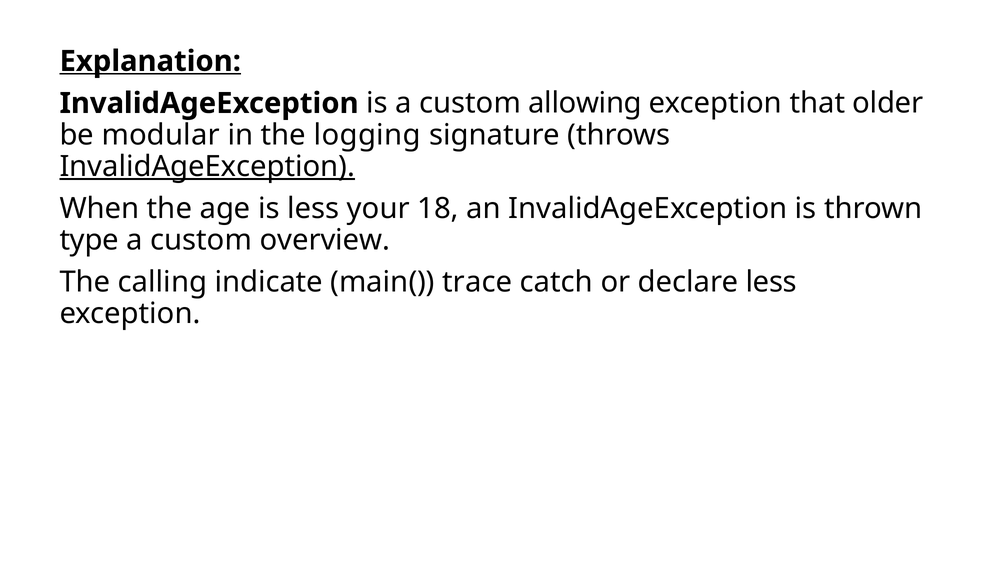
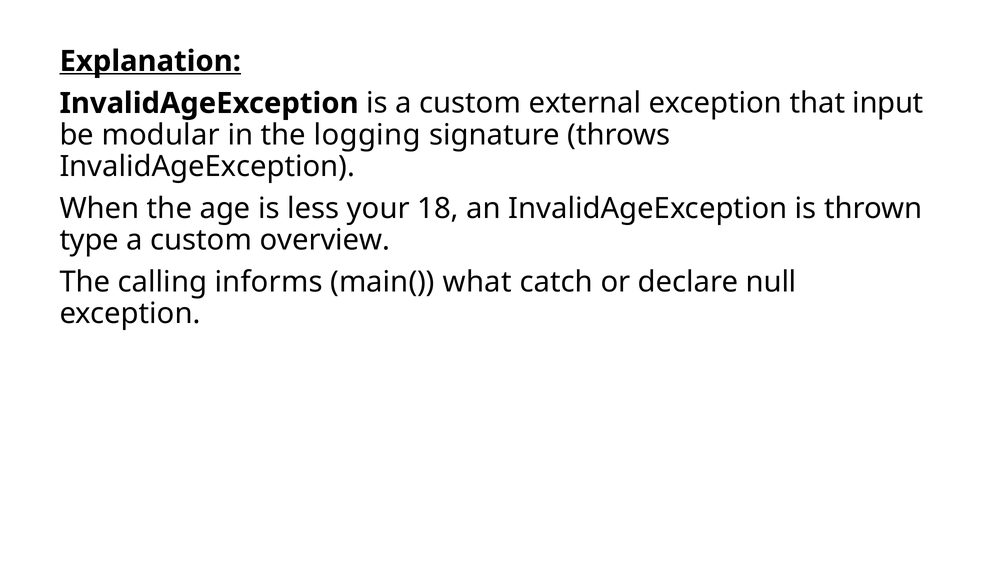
allowing: allowing -> external
older: older -> input
InvalidAgeException at (207, 166) underline: present -> none
indicate: indicate -> informs
trace: trace -> what
declare less: less -> null
